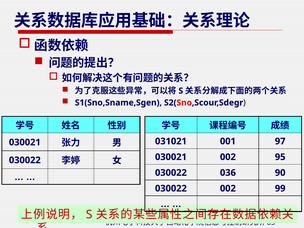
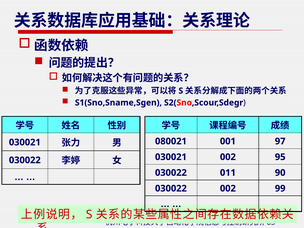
031021: 031021 -> 080021
036: 036 -> 011
